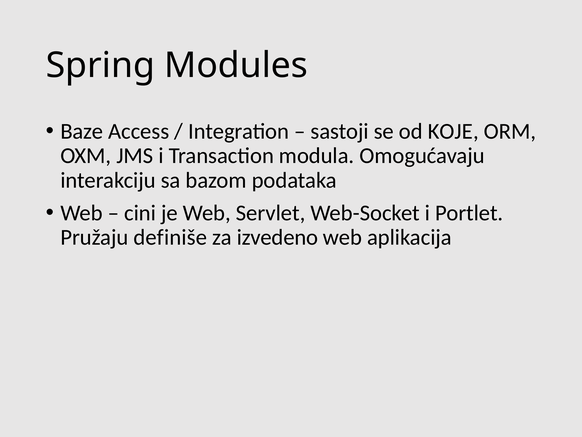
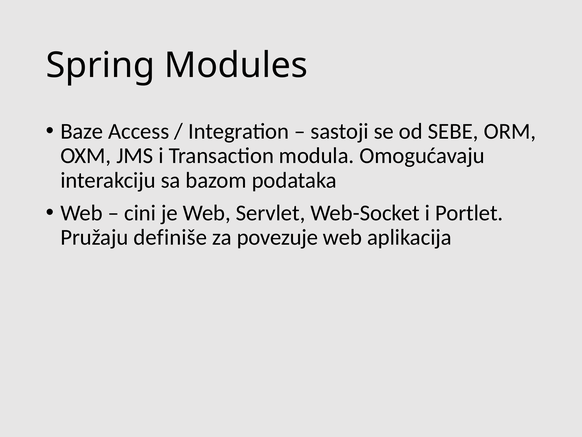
KOJE: KOJE -> SEBE
izvedeno: izvedeno -> povezuje
